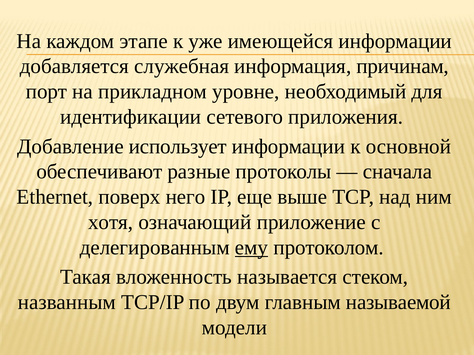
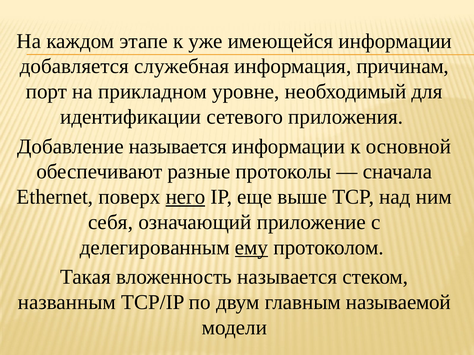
Добавление использует: использует -> называется
него underline: none -> present
хотя: хотя -> себя
